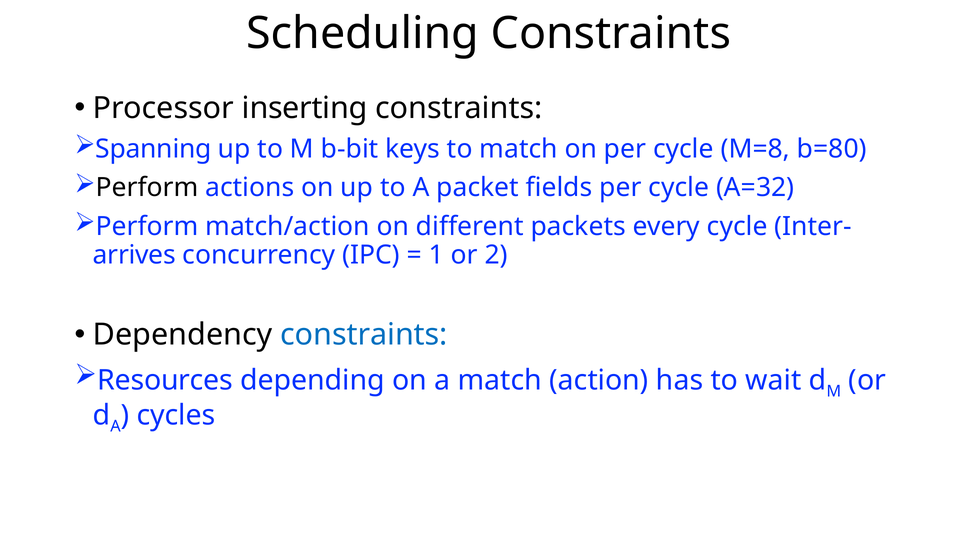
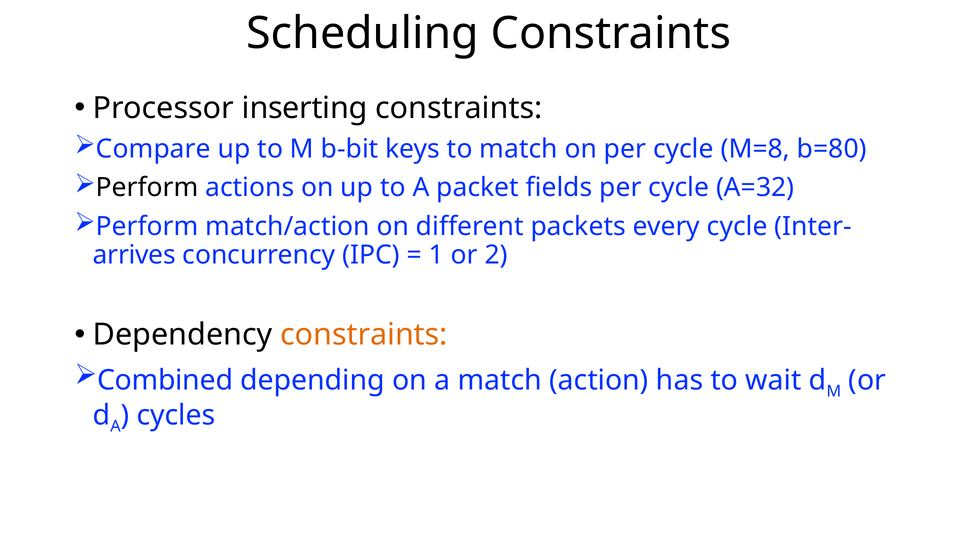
Spanning: Spanning -> Compare
constraints at (364, 335) colour: blue -> orange
Resources: Resources -> Combined
